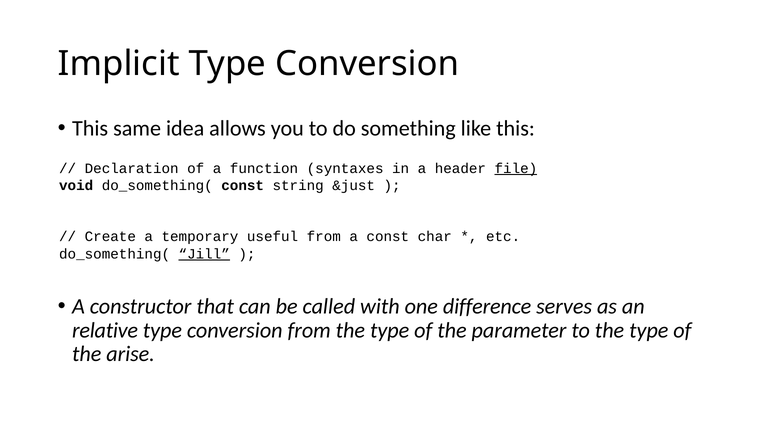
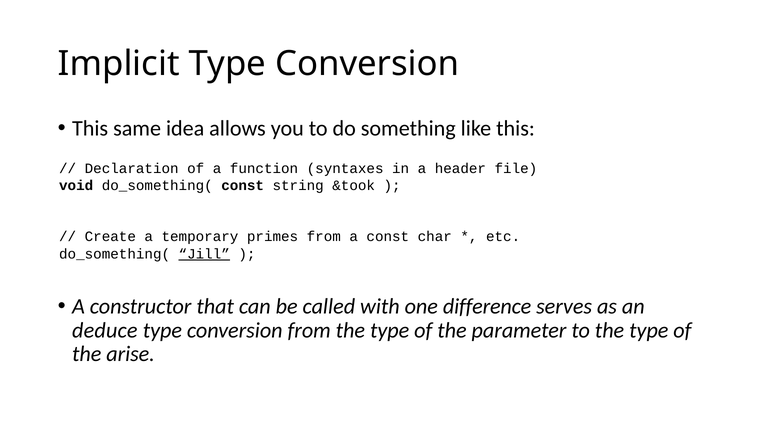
file underline: present -> none
&just: &just -> &took
useful: useful -> primes
relative: relative -> deduce
